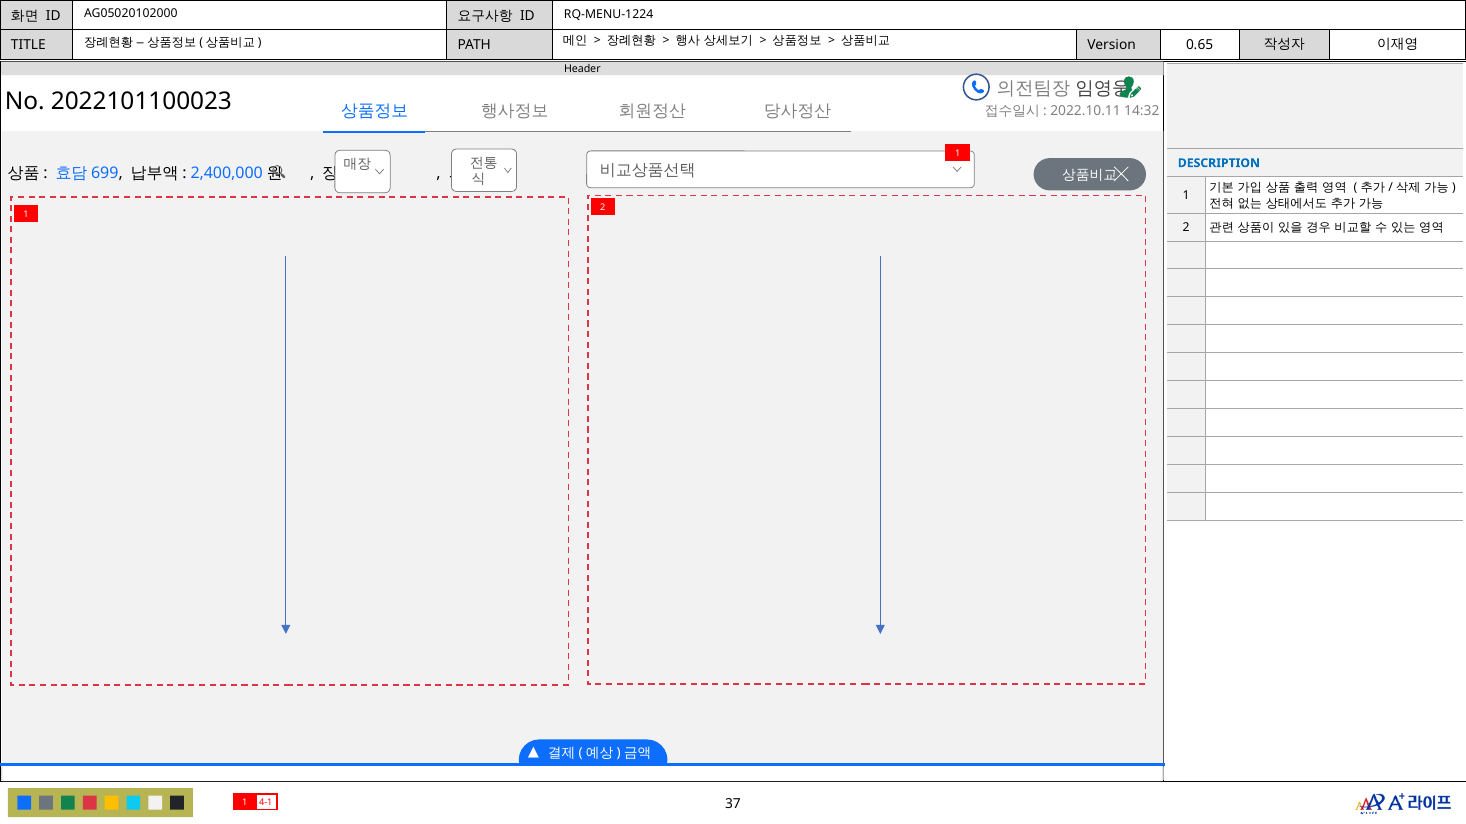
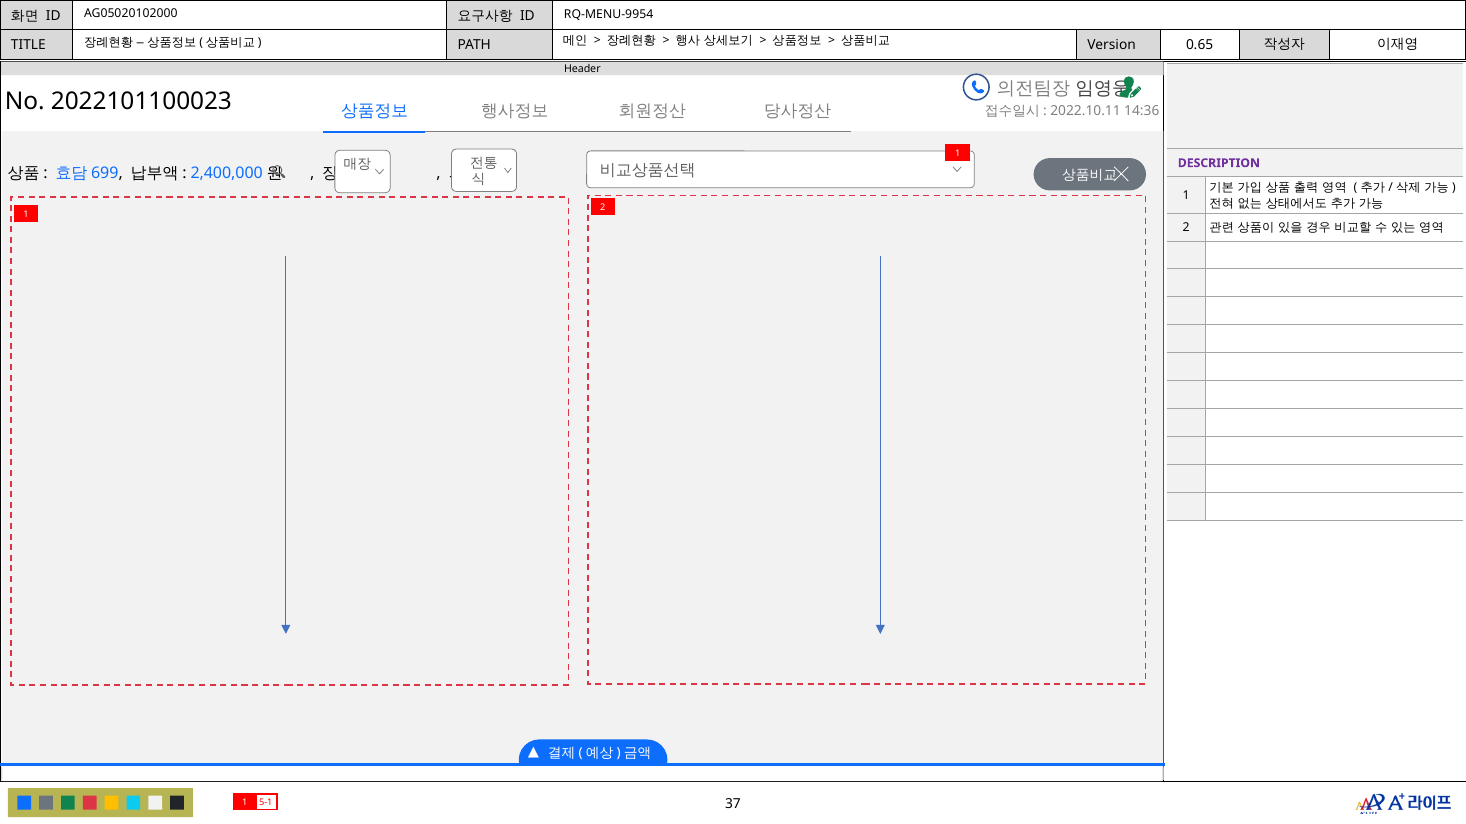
RQ-MENU-1224: RQ-MENU-1224 -> RQ-MENU-9954
14:32: 14:32 -> 14:36
DESCRIPTION colour: blue -> purple
4-1: 4-1 -> 5-1
